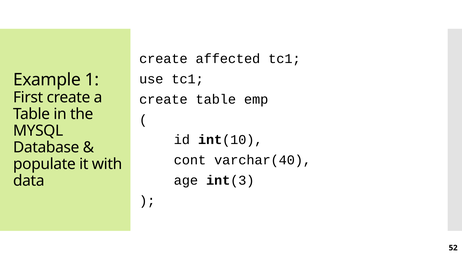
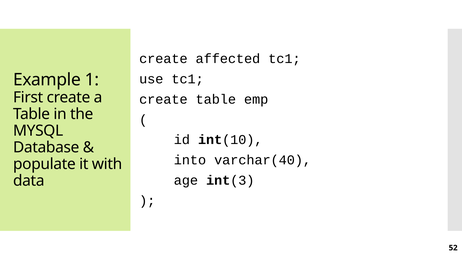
cont: cont -> into
